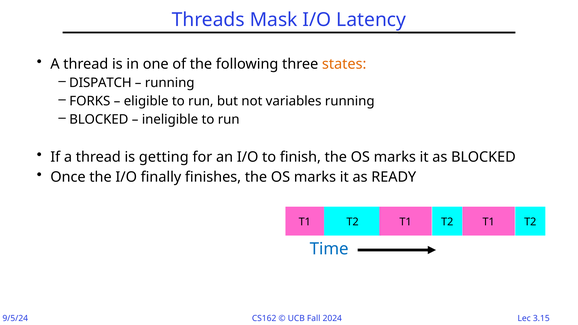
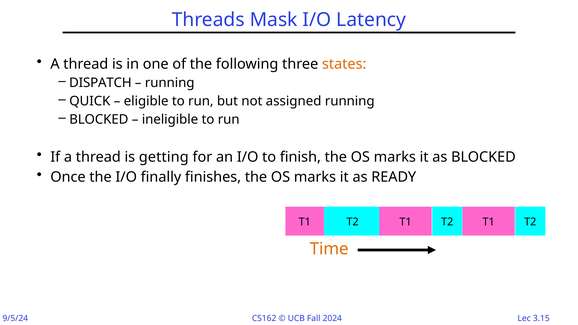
FORKS: FORKS -> QUICK
variables: variables -> assigned
Time colour: blue -> orange
